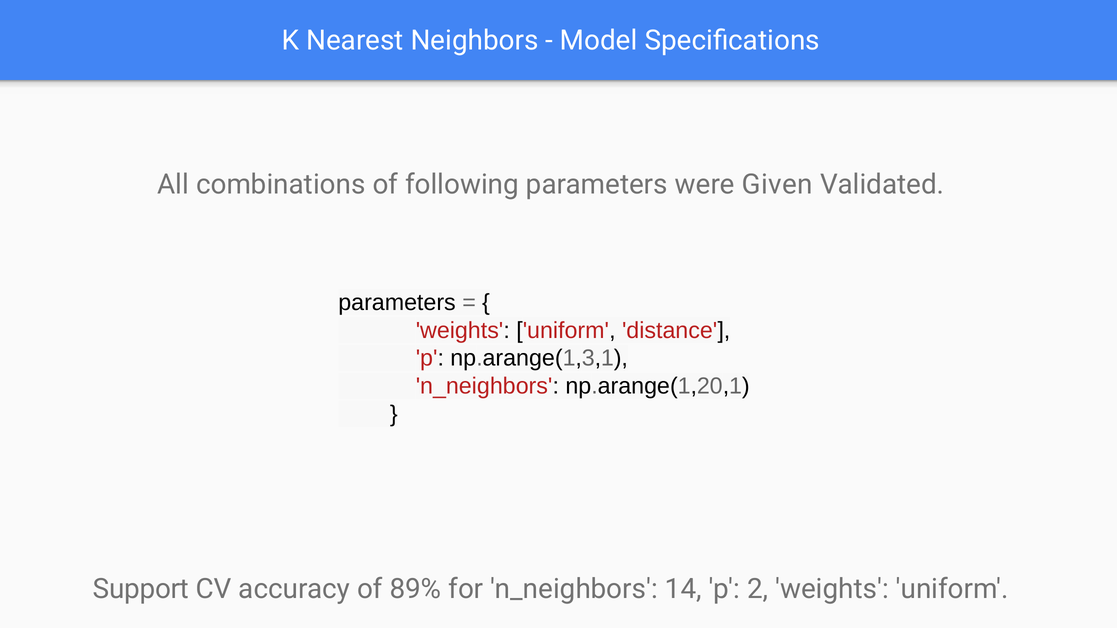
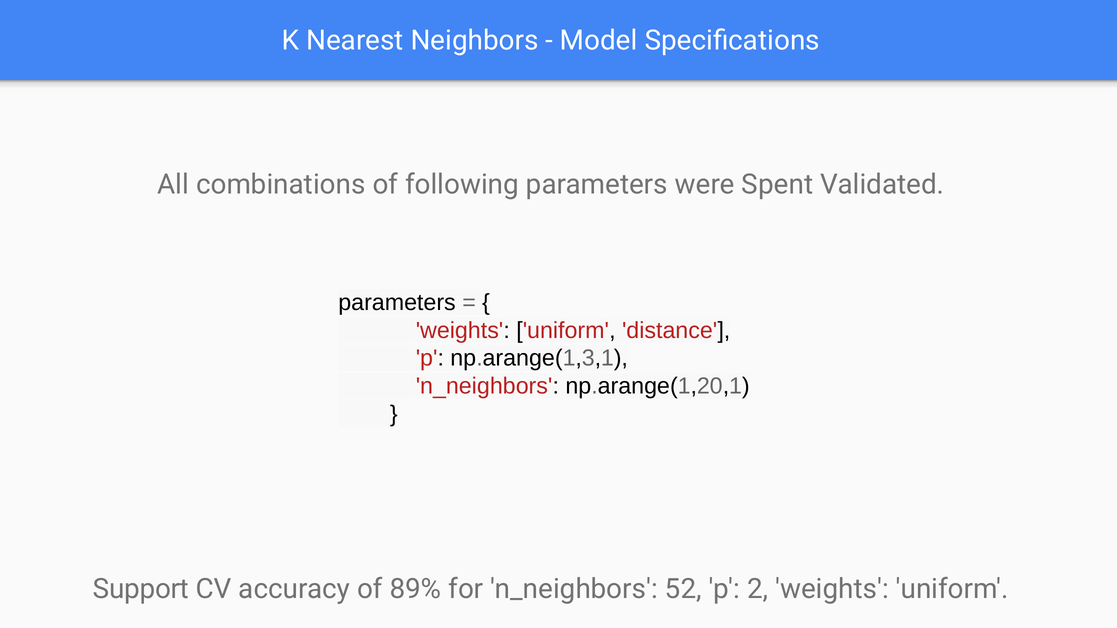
Given: Given -> Spent
14: 14 -> 52
